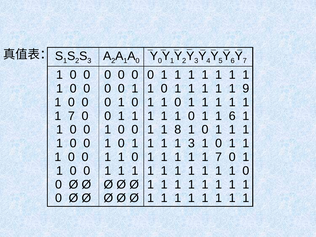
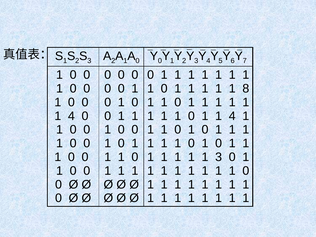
9: 9 -> 8
7 at (71, 116): 7 -> 4
1 1 6: 6 -> 4
8 at (178, 130): 8 -> 0
3 at (191, 143): 3 -> 0
1 1 7: 7 -> 3
